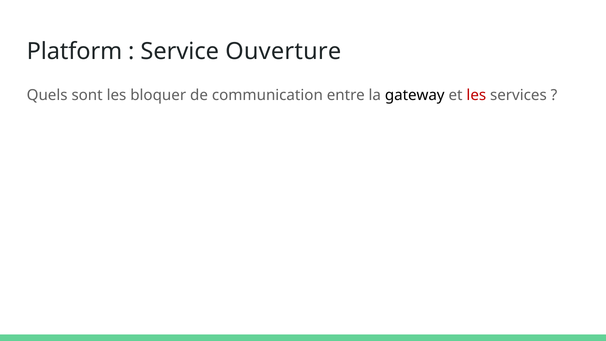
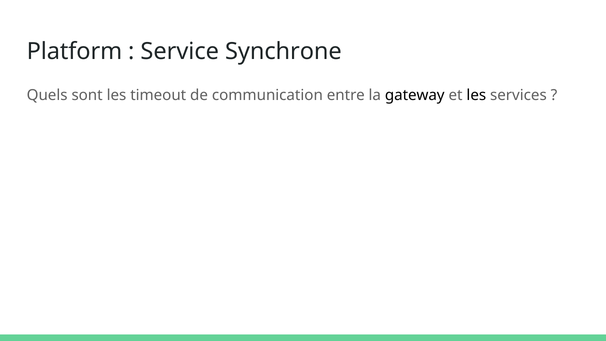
Ouverture: Ouverture -> Synchrone
bloquer: bloquer -> timeout
les at (476, 95) colour: red -> black
